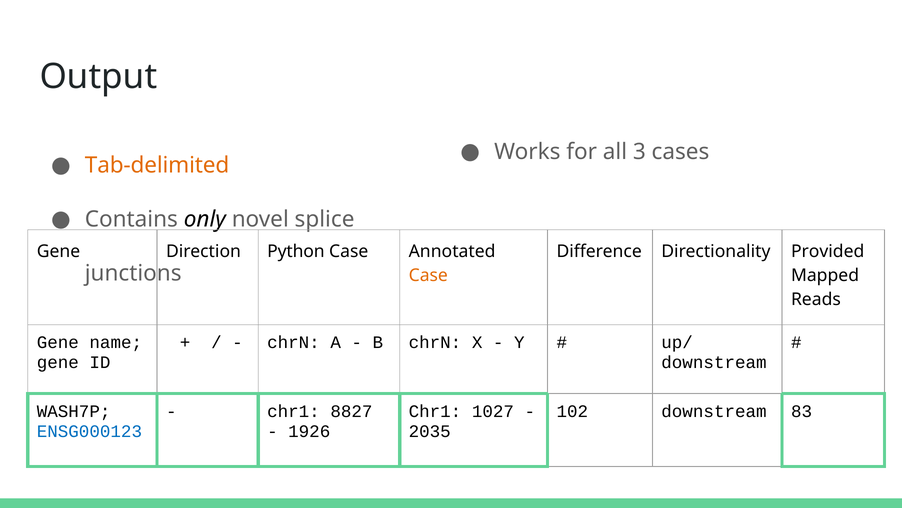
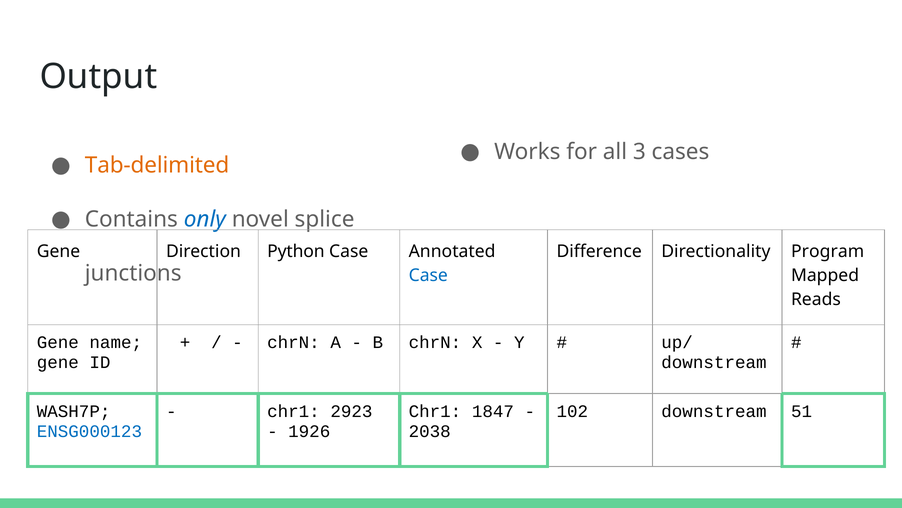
only colour: black -> blue
Provided: Provided -> Program
Case at (428, 275) colour: orange -> blue
8827: 8827 -> 2923
1027: 1027 -> 1847
83: 83 -> 51
2035: 2035 -> 2038
